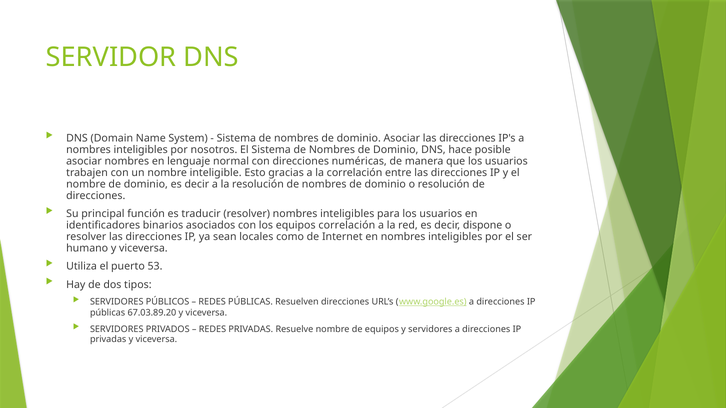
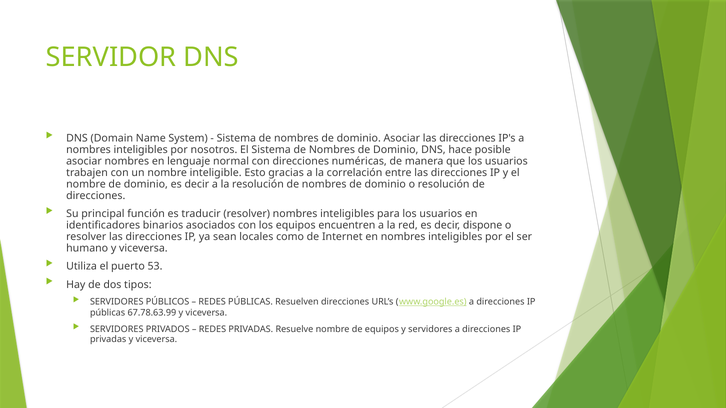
equipos correlación: correlación -> encuentren
67.03.89.20: 67.03.89.20 -> 67.78.63.99
